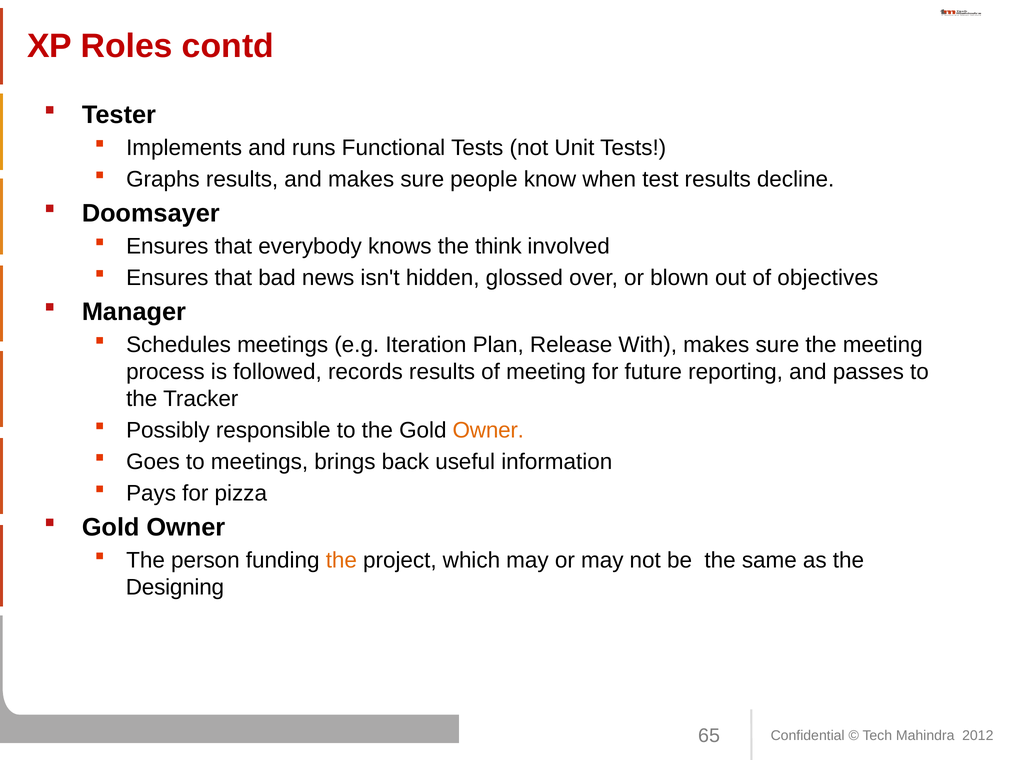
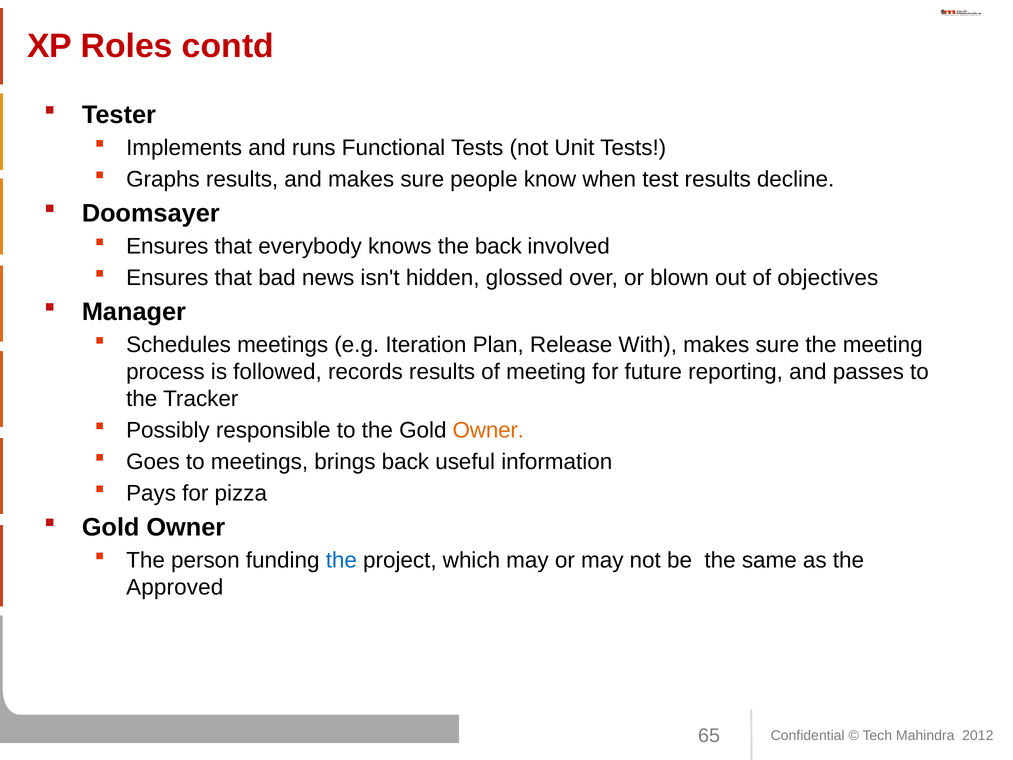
the think: think -> back
the at (341, 560) colour: orange -> blue
Designing: Designing -> Approved
